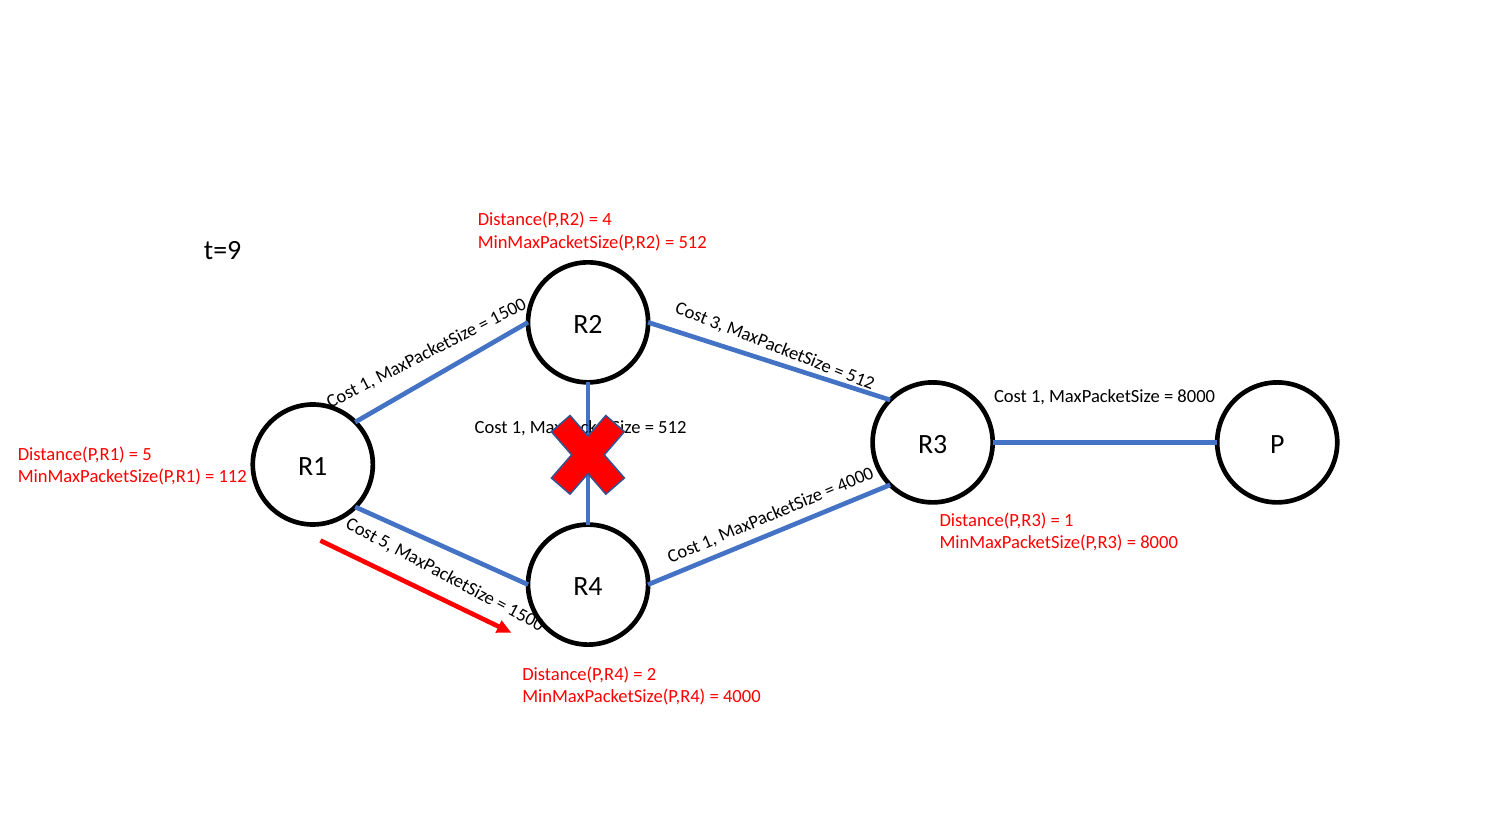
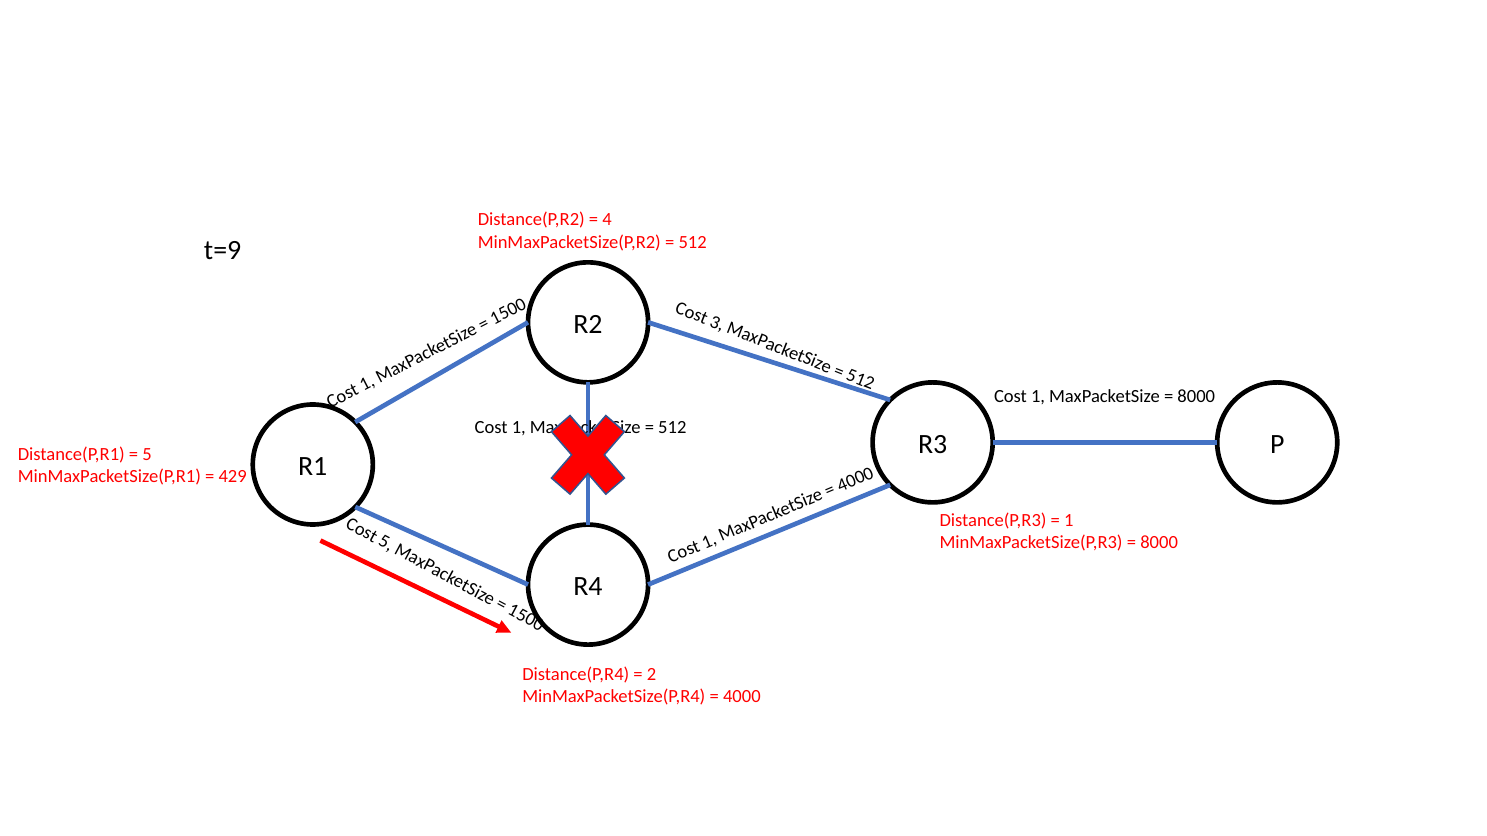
112: 112 -> 429
